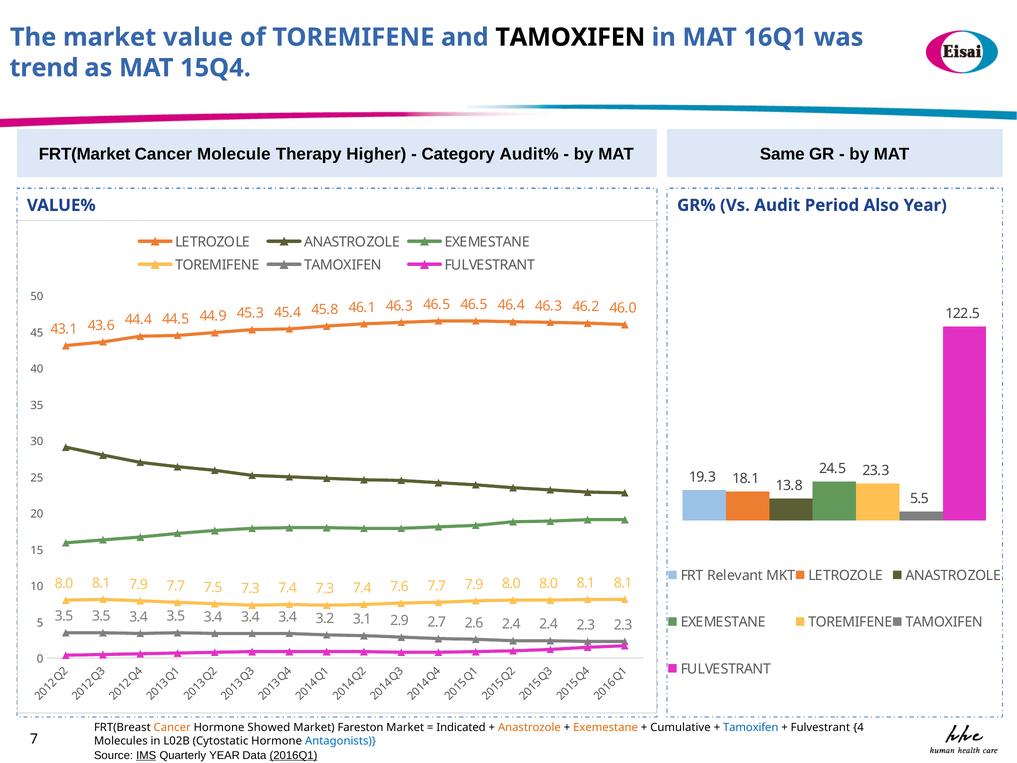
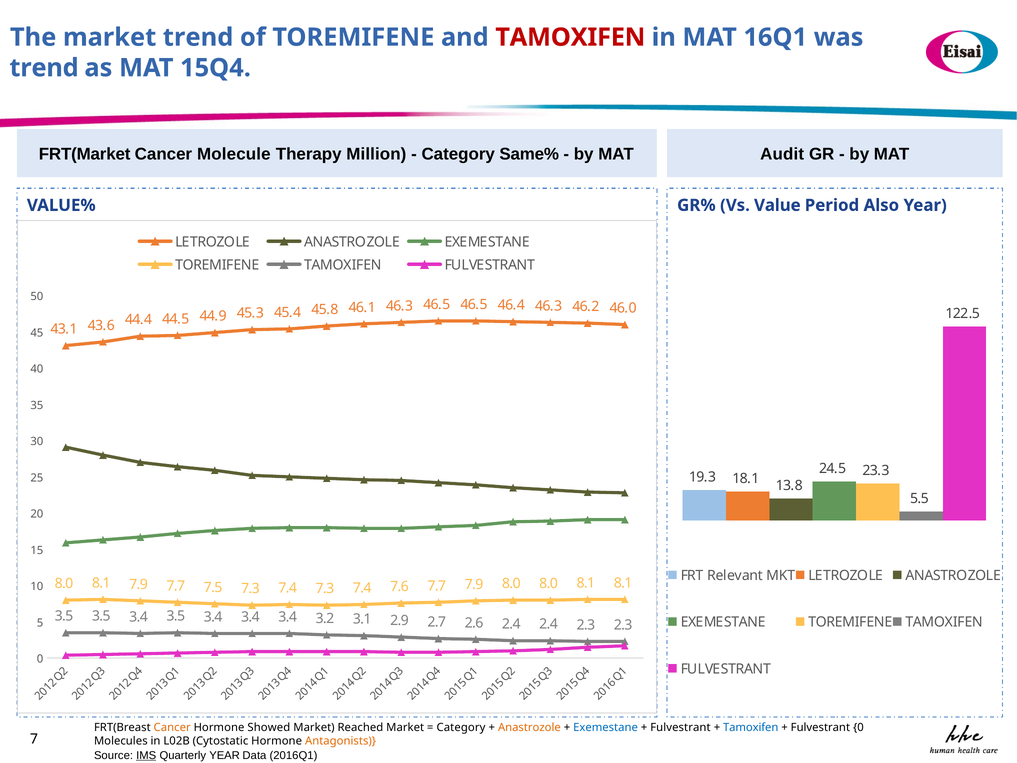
market value: value -> trend
TAMOXIFEN at (570, 37) colour: black -> red
Higher: Higher -> Million
Audit%: Audit% -> Same%
Same: Same -> Audit
Audit: Audit -> Value
Fareston: Fareston -> Reached
Indicated at (461, 727): Indicated -> Category
Exemestane at (606, 727) colour: orange -> blue
Cumulative at (680, 727): Cumulative -> Fulvestrant
Fulvestrant 4: 4 -> 0
Antagonists colour: blue -> orange
2016Q1 underline: present -> none
